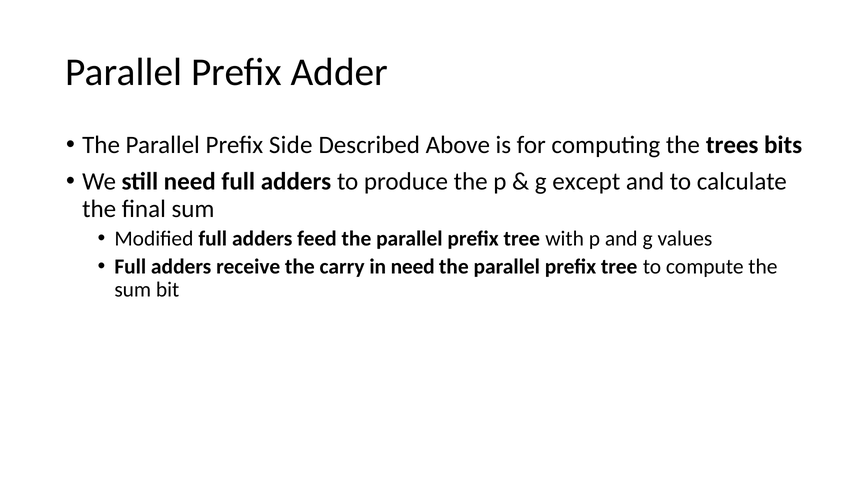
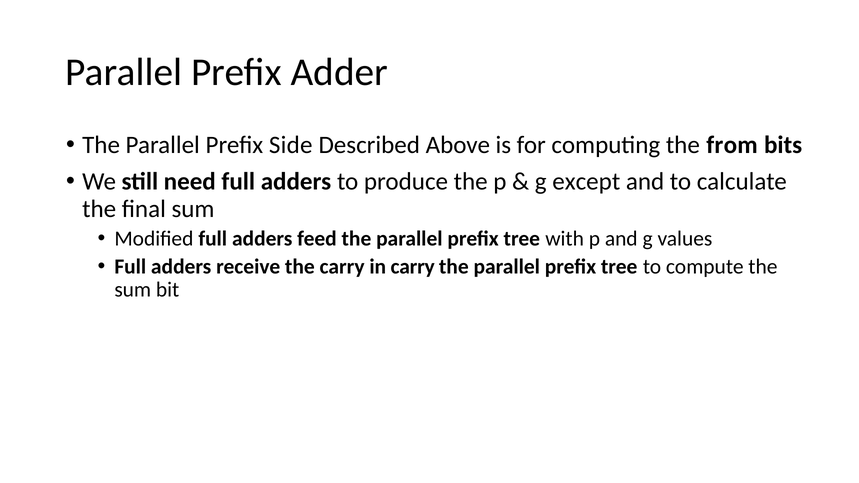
trees: trees -> from
in need: need -> carry
